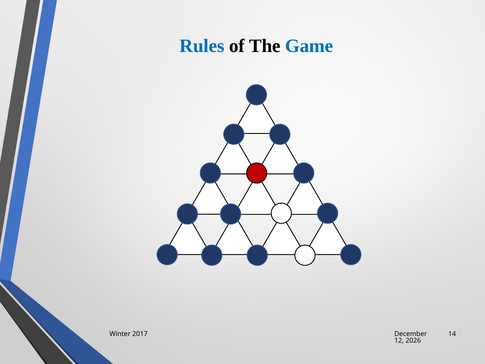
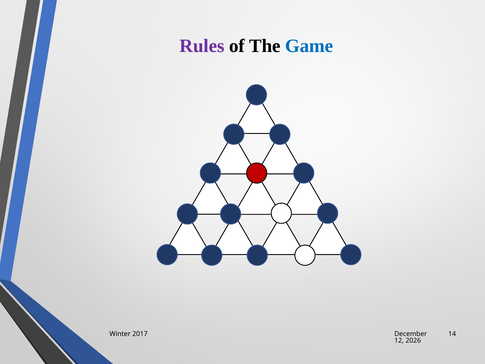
Rules colour: blue -> purple
